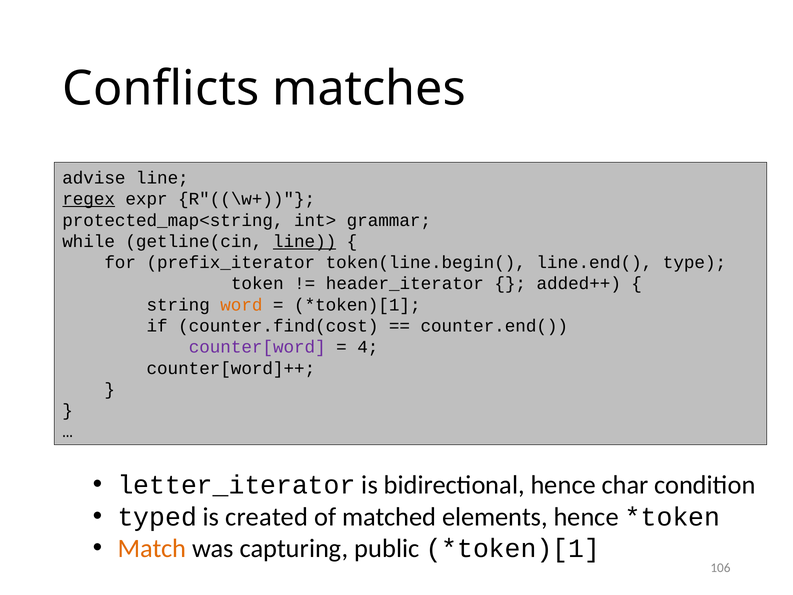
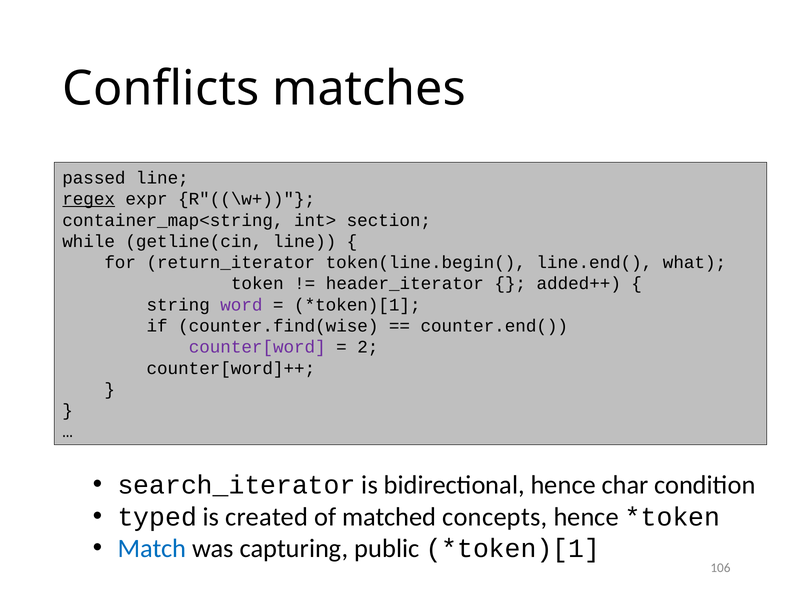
advise: advise -> passed
protected_map<string: protected_map<string -> container_map<string
grammar: grammar -> section
line at (305, 241) underline: present -> none
prefix_iterator: prefix_iterator -> return_iterator
type: type -> what
word colour: orange -> purple
counter.find(cost: counter.find(cost -> counter.find(wise
4: 4 -> 2
letter_iterator: letter_iterator -> search_iterator
elements: elements -> concepts
Match colour: orange -> blue
